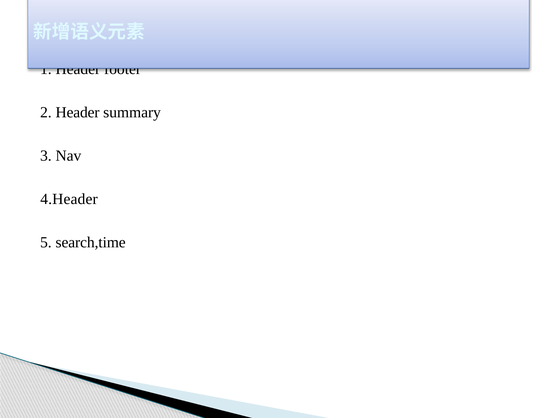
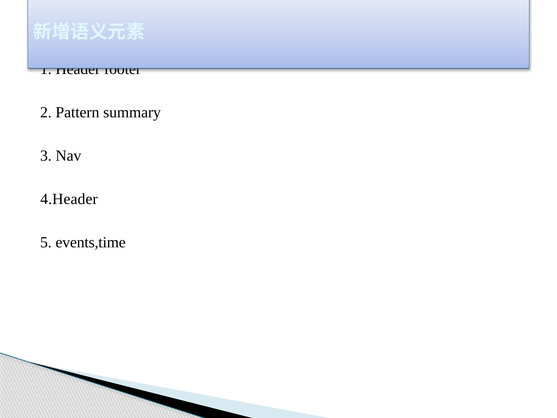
2 Header: Header -> Pattern
search,time: search,time -> events,time
